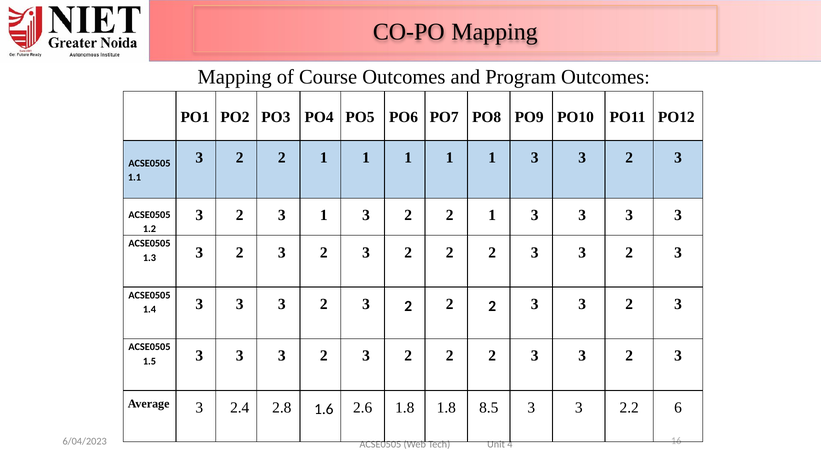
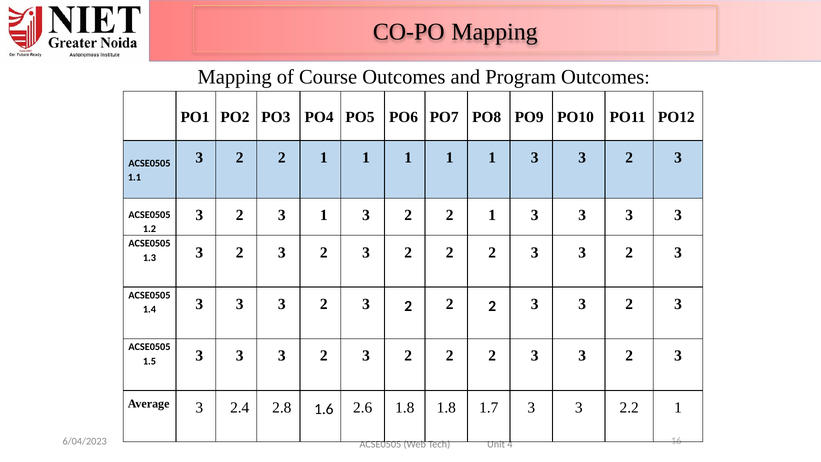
8.5: 8.5 -> 1.7
2.2 6: 6 -> 1
